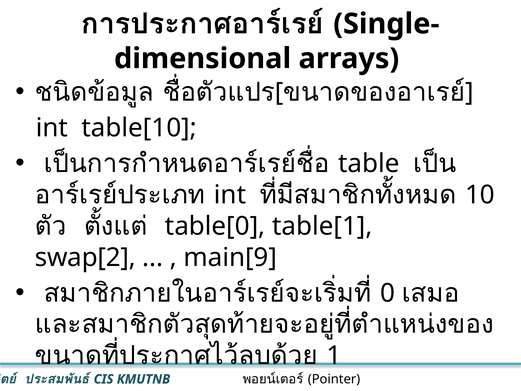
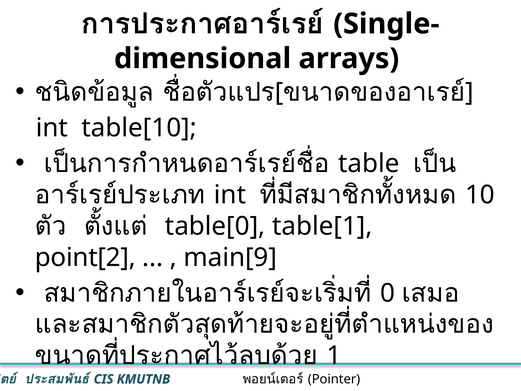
swap[2: swap[2 -> point[2
